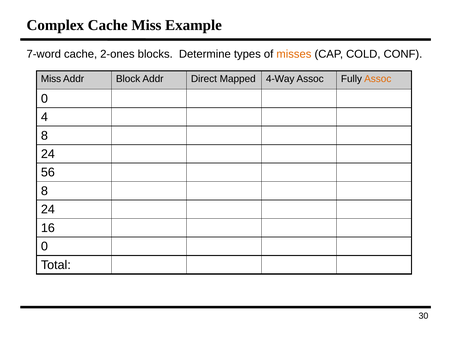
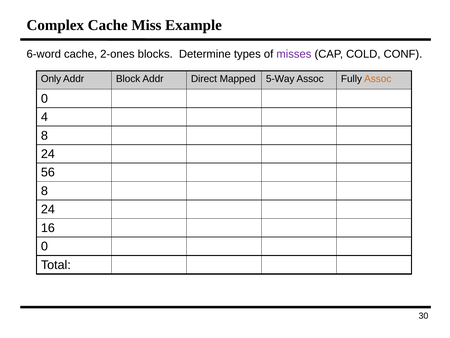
7-word: 7-word -> 6-word
misses colour: orange -> purple
Miss at (51, 79): Miss -> Only
4-Way: 4-Way -> 5-Way
